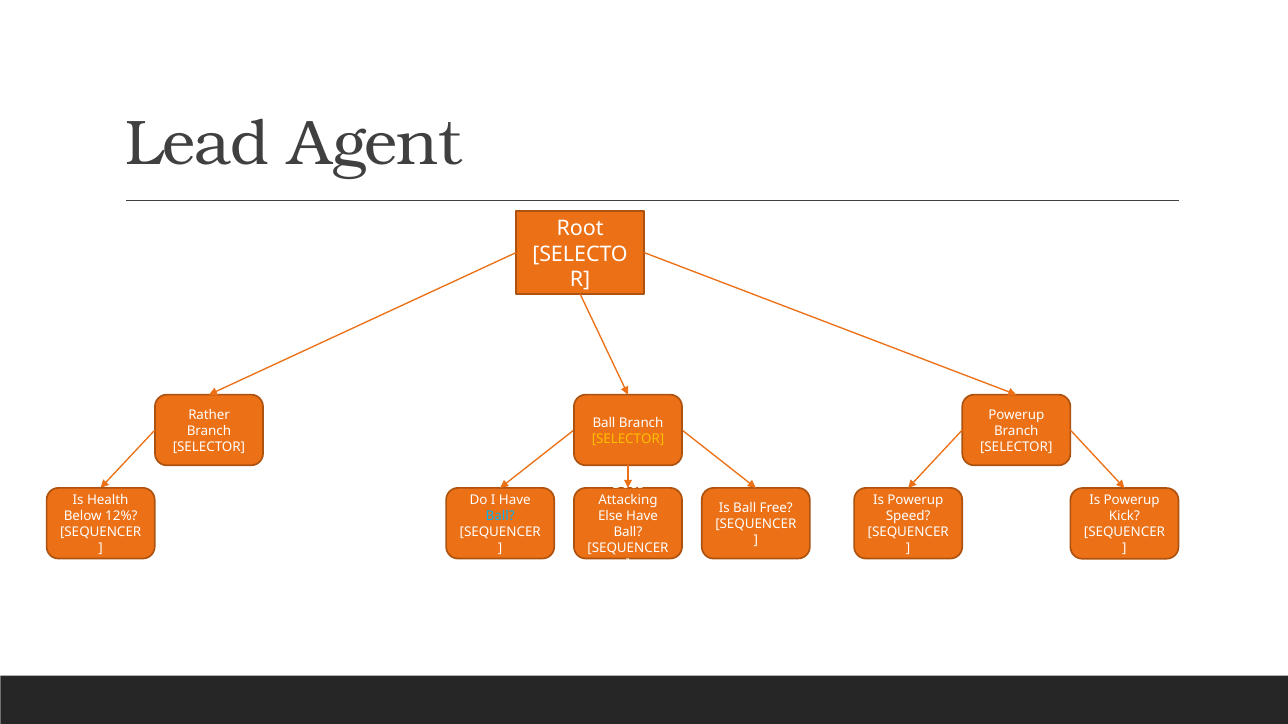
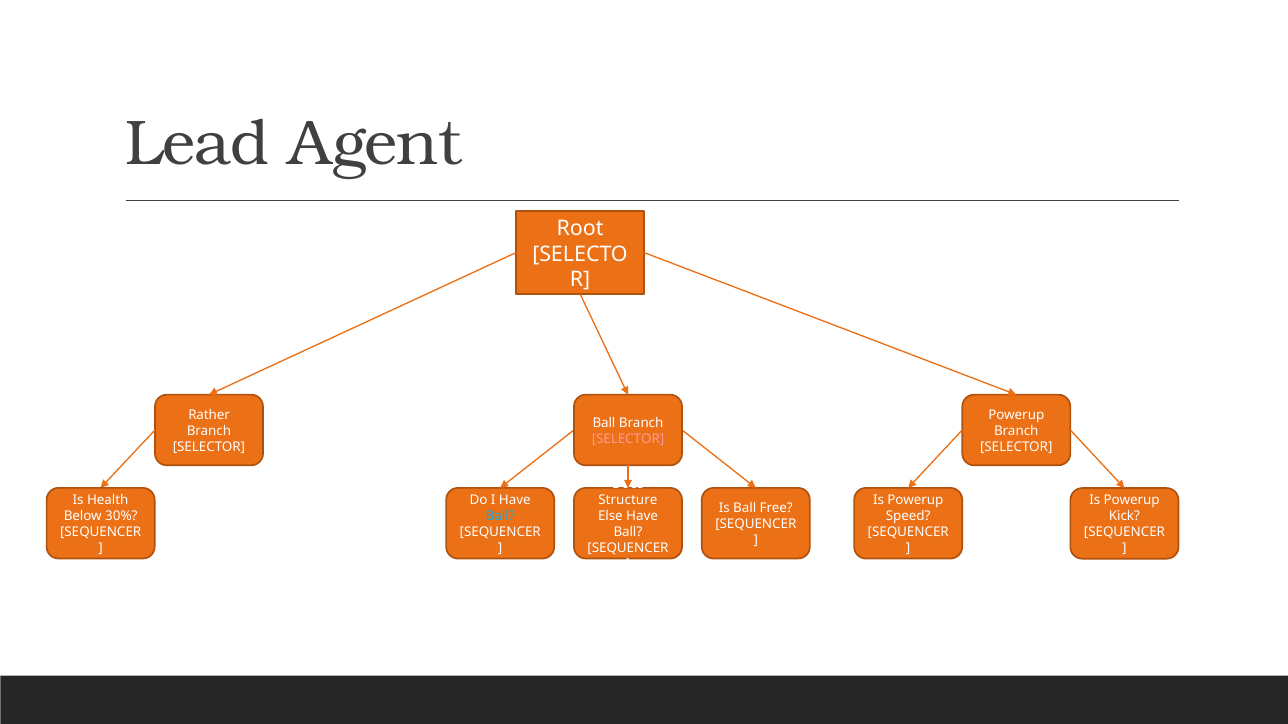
SELECTOR at (628, 439) colour: yellow -> pink
Attacking: Attacking -> Structure
12%: 12% -> 30%
